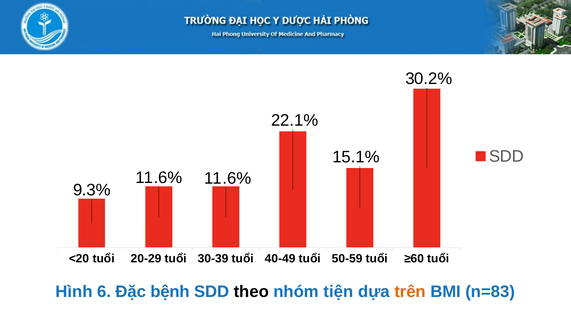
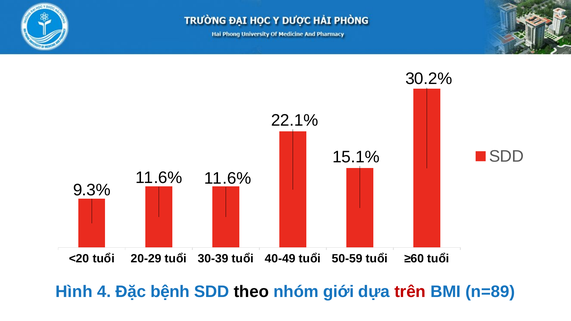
6: 6 -> 4
tiện: tiện -> giới
trên colour: orange -> red
n=83: n=83 -> n=89
